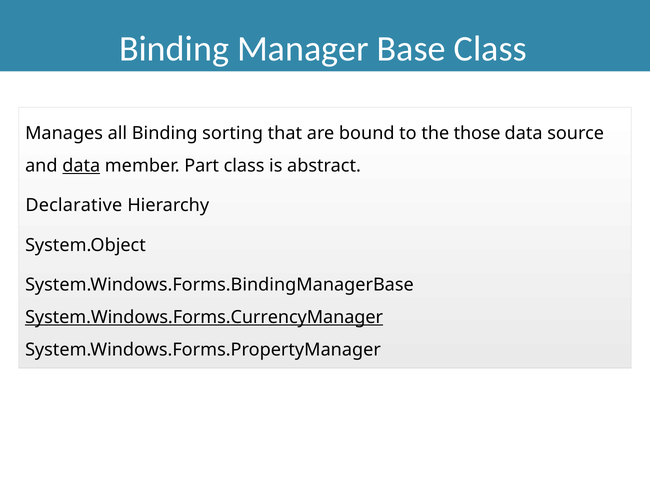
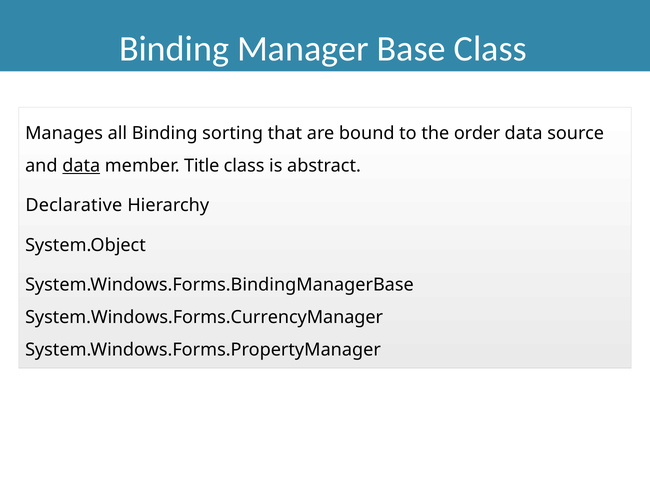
those: those -> order
Part: Part -> Title
System.Windows.Forms.CurrencyManager underline: present -> none
